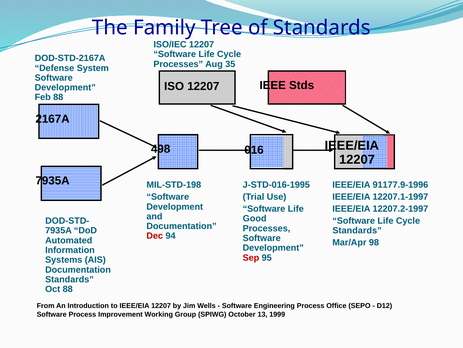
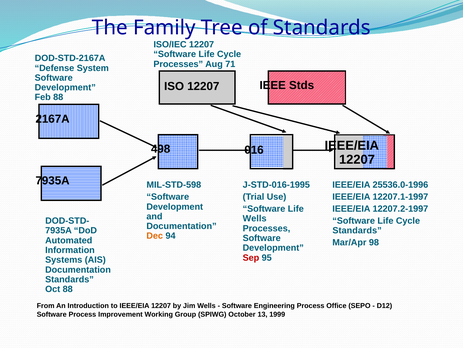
35: 35 -> 71
91177.9-1996: 91177.9-1996 -> 25536.0-1996
MIL-STD-198: MIL-STD-198 -> MIL-STD-598
Good at (255, 218): Good -> Wells
Dec colour: red -> orange
